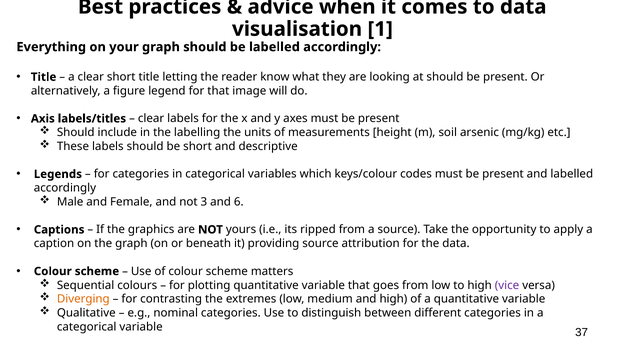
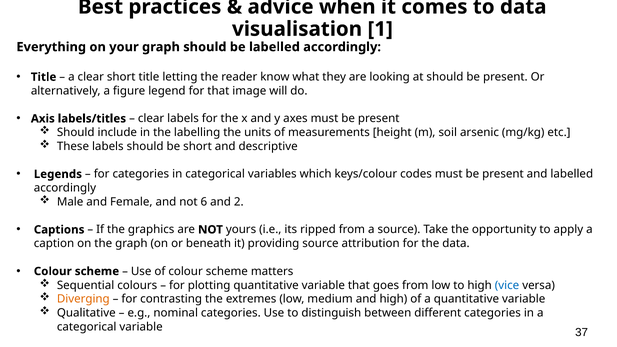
3: 3 -> 6
6: 6 -> 2
vice colour: purple -> blue
